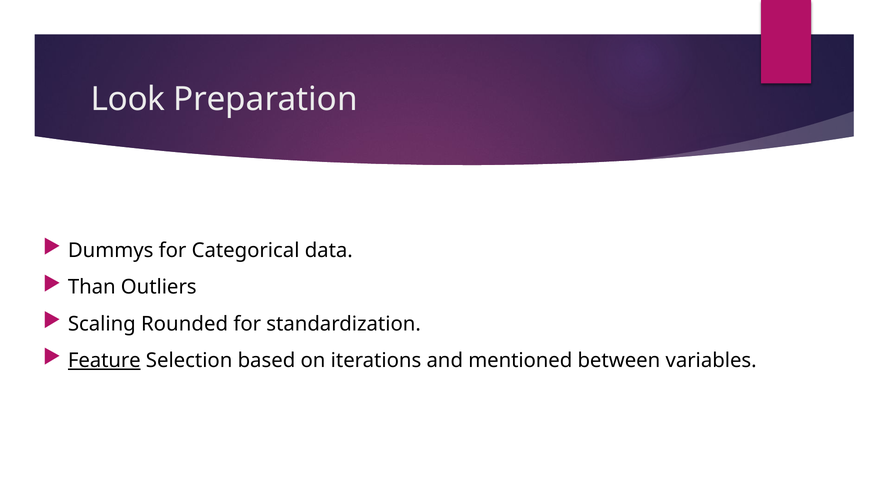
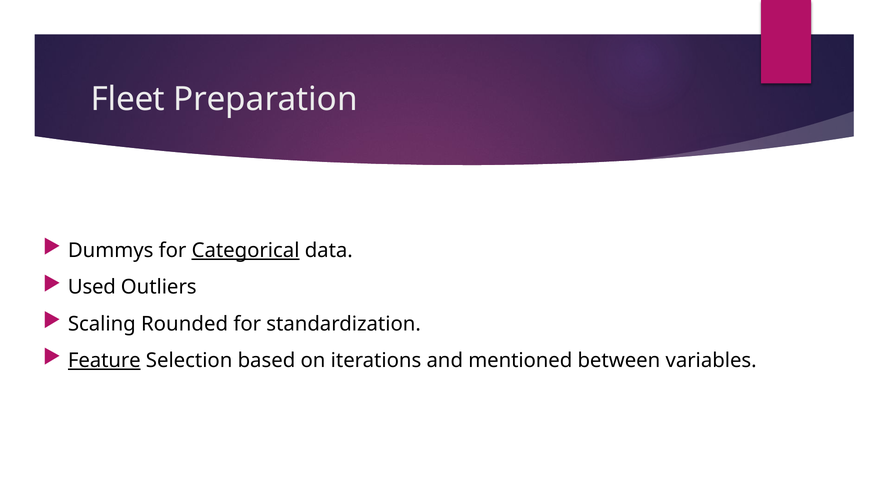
Look: Look -> Fleet
Categorical underline: none -> present
Than: Than -> Used
